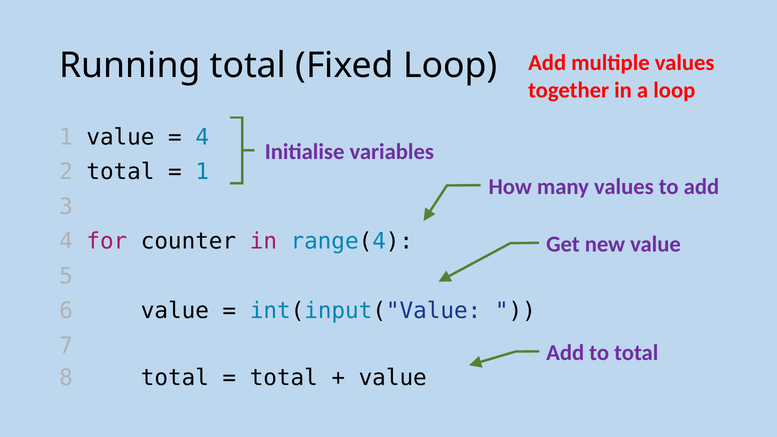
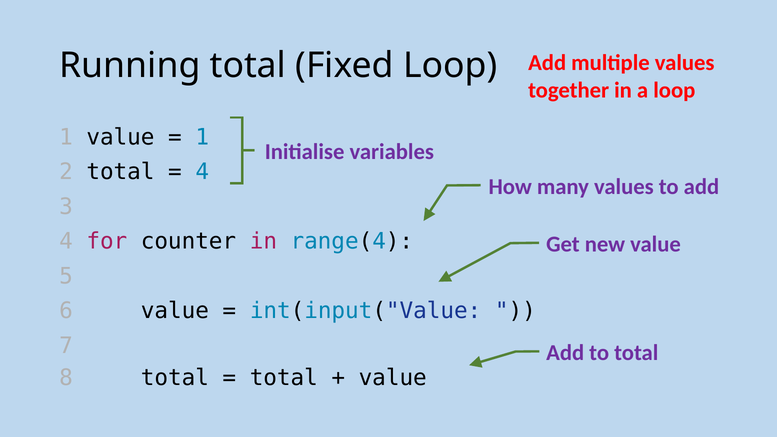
4 at (202, 137): 4 -> 1
1 at (202, 172): 1 -> 4
